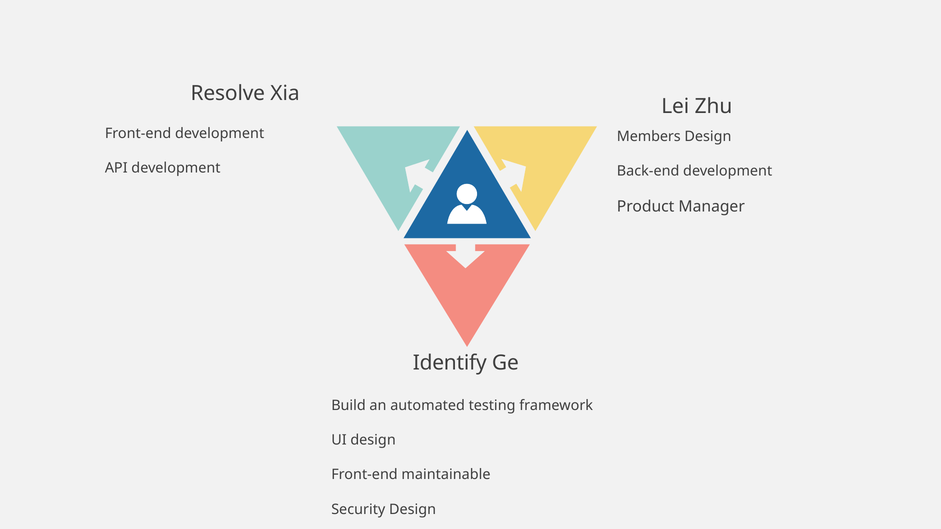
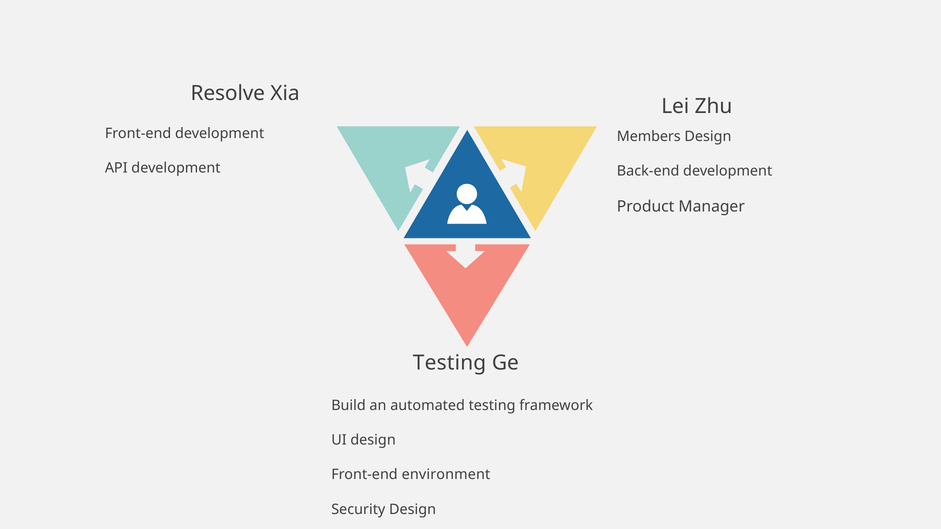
Identify at (450, 363): Identify -> Testing
maintainable: maintainable -> environment
